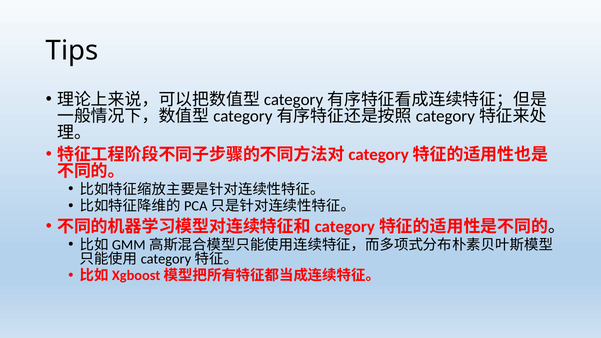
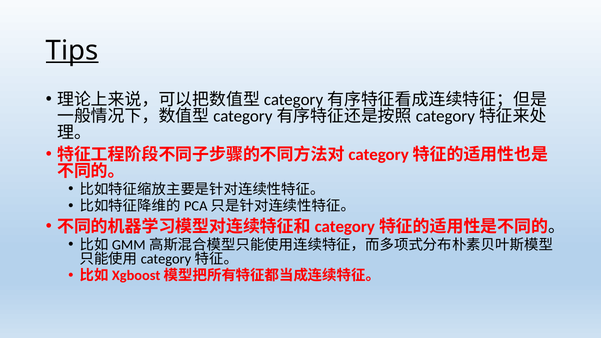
Tips underline: none -> present
